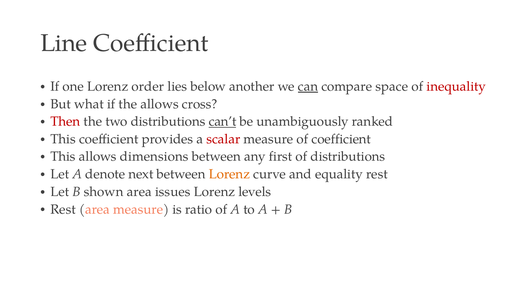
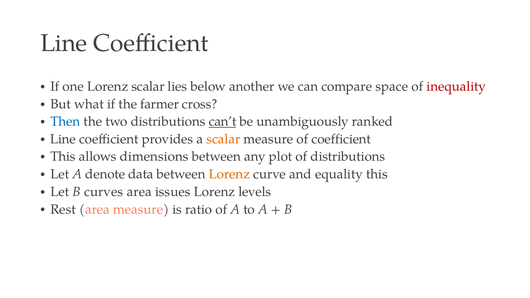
Lorenz order: order -> scalar
can underline: present -> none
the allows: allows -> farmer
Then colour: red -> blue
This at (63, 139): This -> Line
scalar at (223, 139) colour: red -> orange
first: first -> plot
next: next -> data
equality rest: rest -> this
shown: shown -> curves
